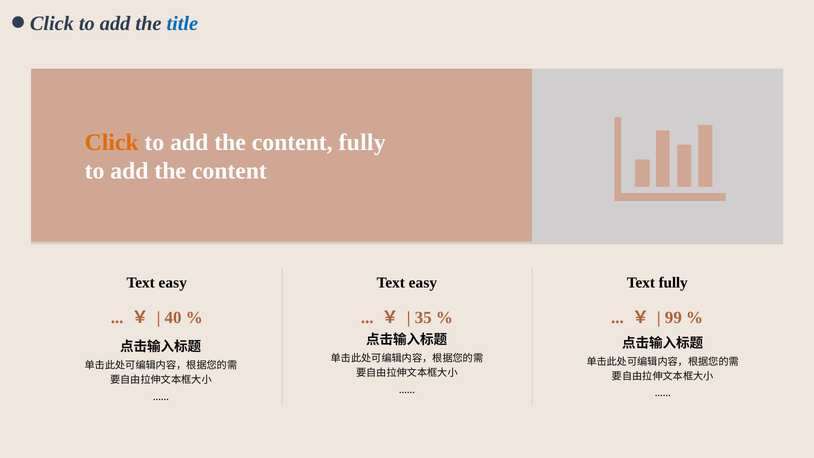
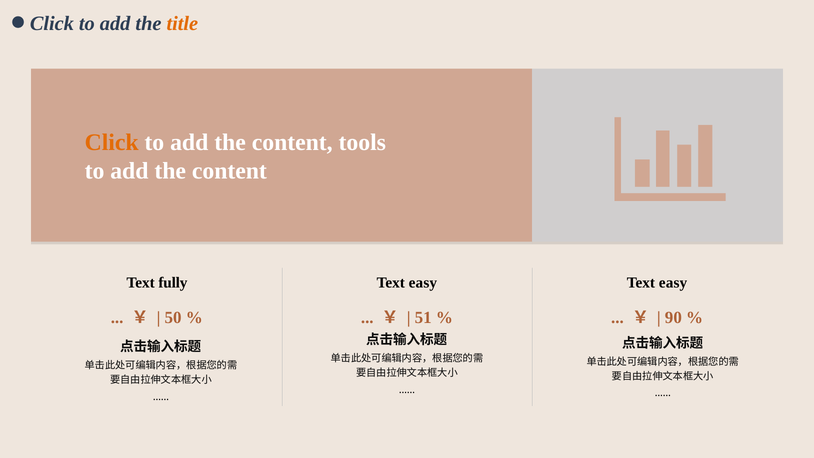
title colour: blue -> orange
content fully: fully -> tools
easy at (173, 283): easy -> fully
fully at (673, 283): fully -> easy
40: 40 -> 50
35: 35 -> 51
99: 99 -> 90
